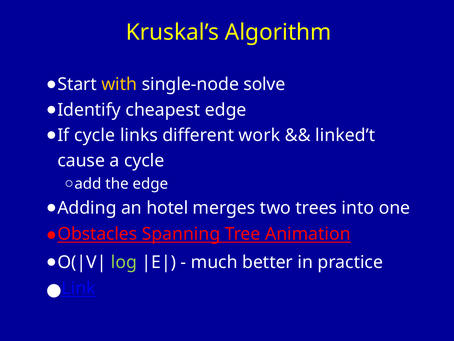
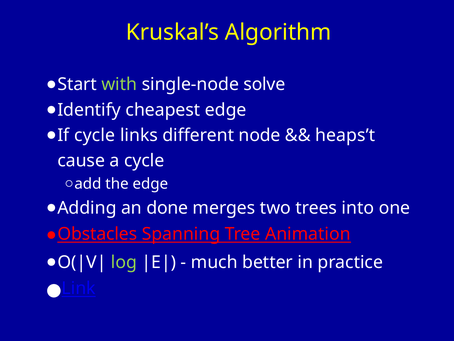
with colour: yellow -> light green
work: work -> node
linked’t: linked’t -> heaps’t
hotel: hotel -> done
